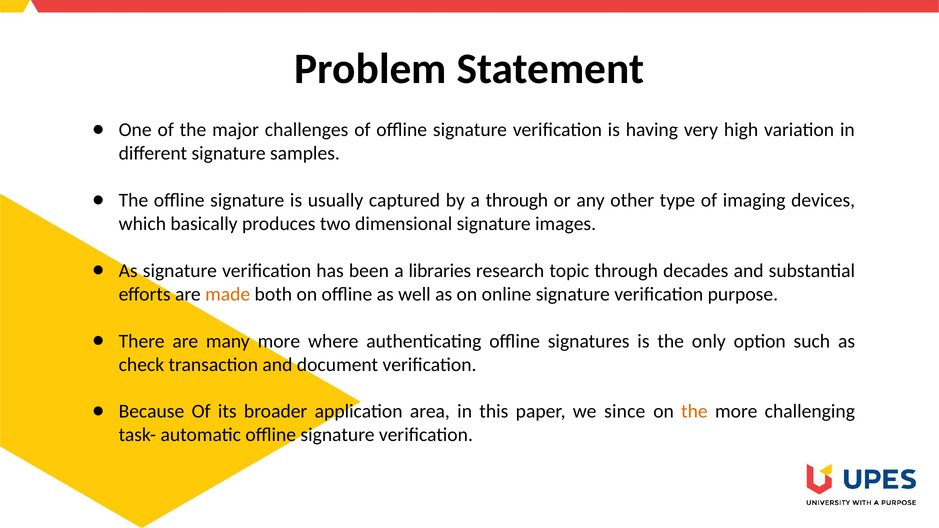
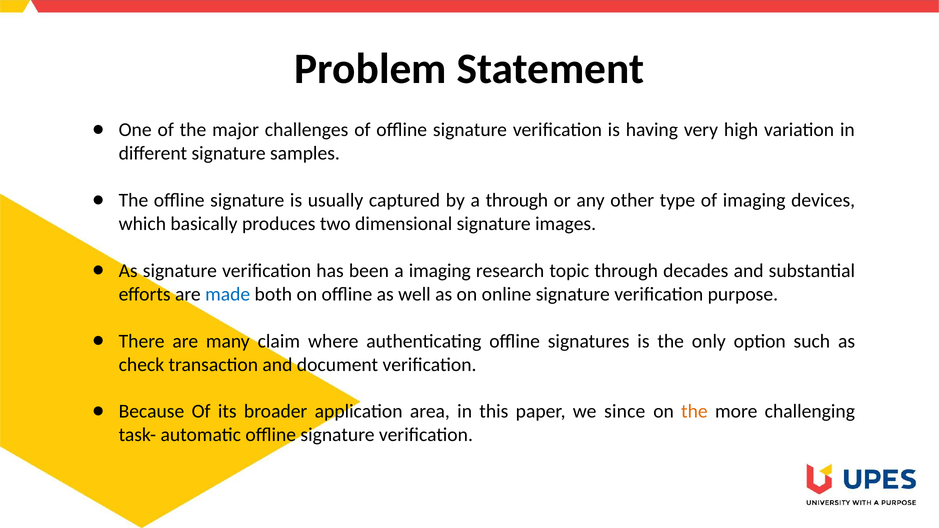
a libraries: libraries -> imaging
made colour: orange -> blue
many more: more -> claim
